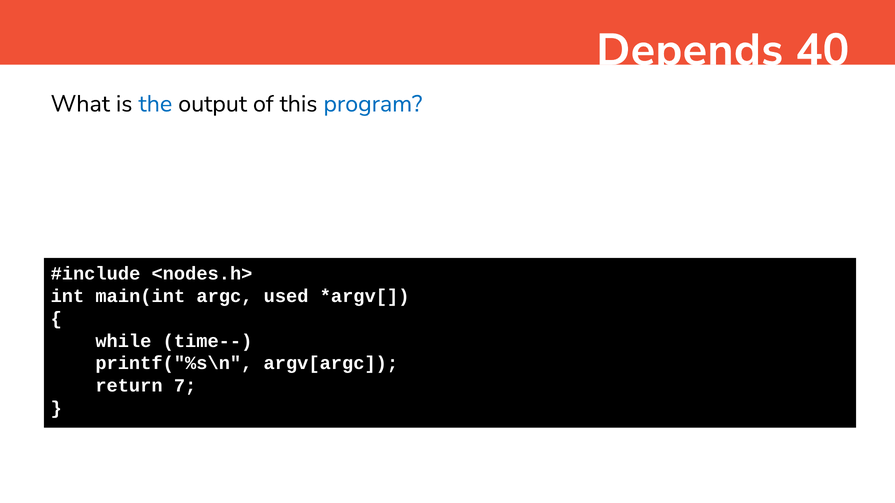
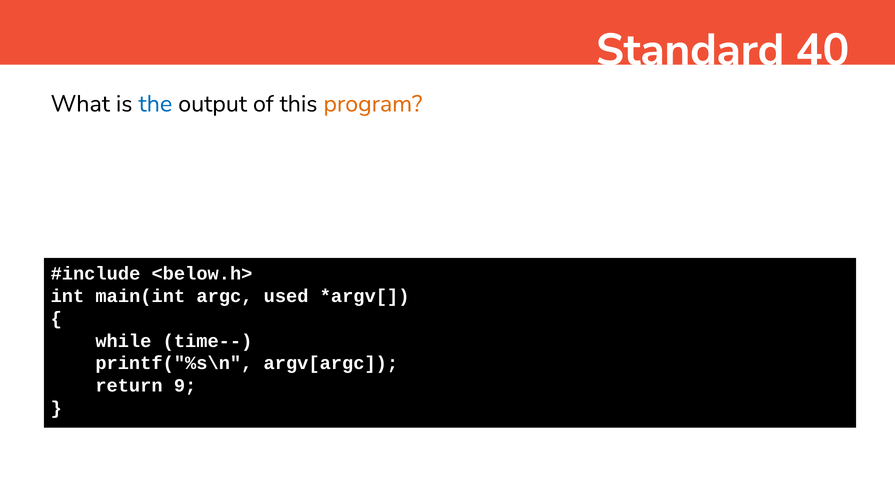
Depends: Depends -> Standard
program colour: blue -> orange
<nodes.h>: <nodes.h> -> <below.h>
7: 7 -> 9
